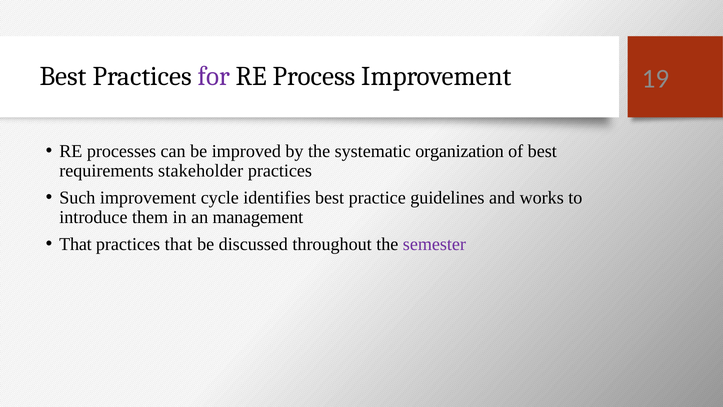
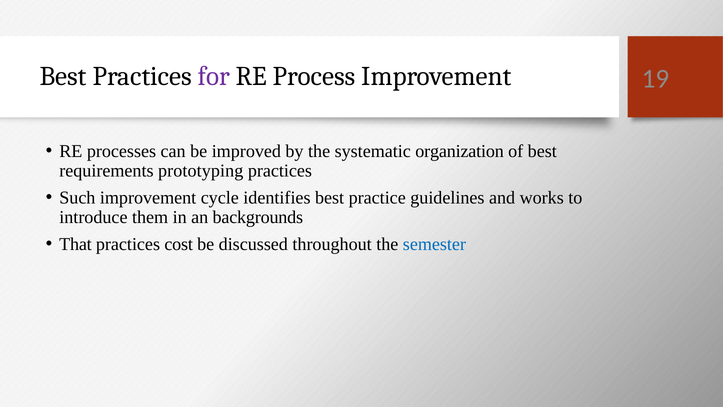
stakeholder: stakeholder -> prototyping
management: management -> backgrounds
practices that: that -> cost
semester colour: purple -> blue
